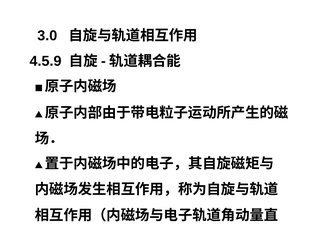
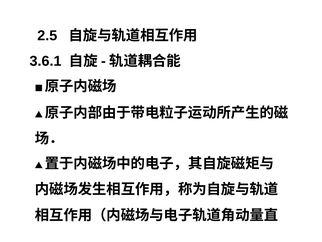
3.0: 3.0 -> 2.5
4.5.9: 4.5.9 -> 3.6.1
